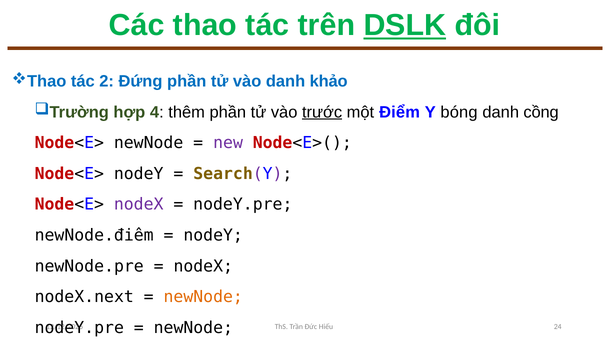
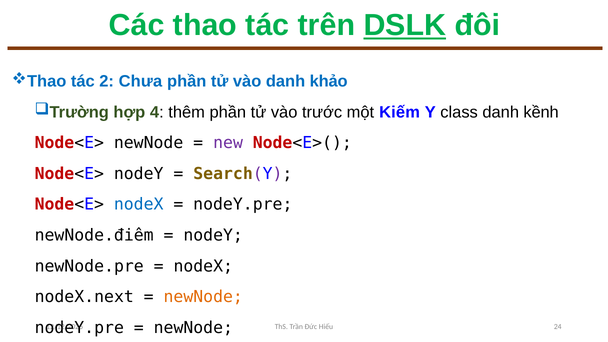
Đứng: Đứng -> Chưa
trước underline: present -> none
Điểm: Điểm -> Kiếm
bóng: bóng -> class
cồng: cồng -> kềnh
nodeX at (139, 205) colour: purple -> blue
